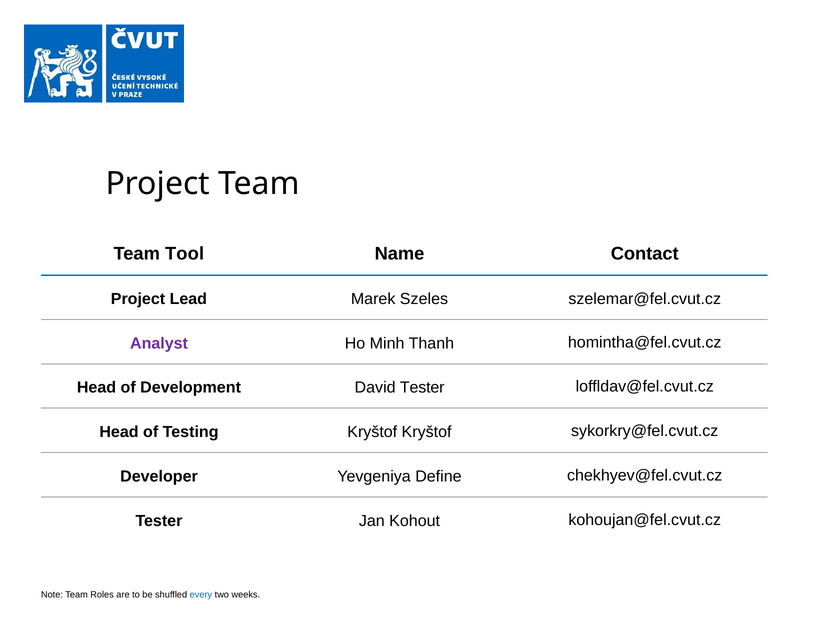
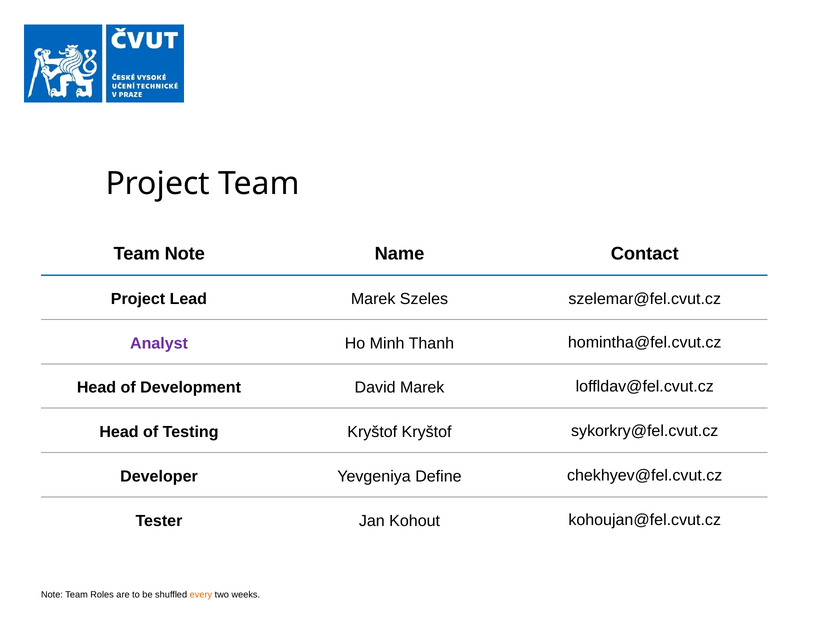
Tool at (185, 254): Tool -> Note
David Tester: Tester -> Marek
every colour: blue -> orange
